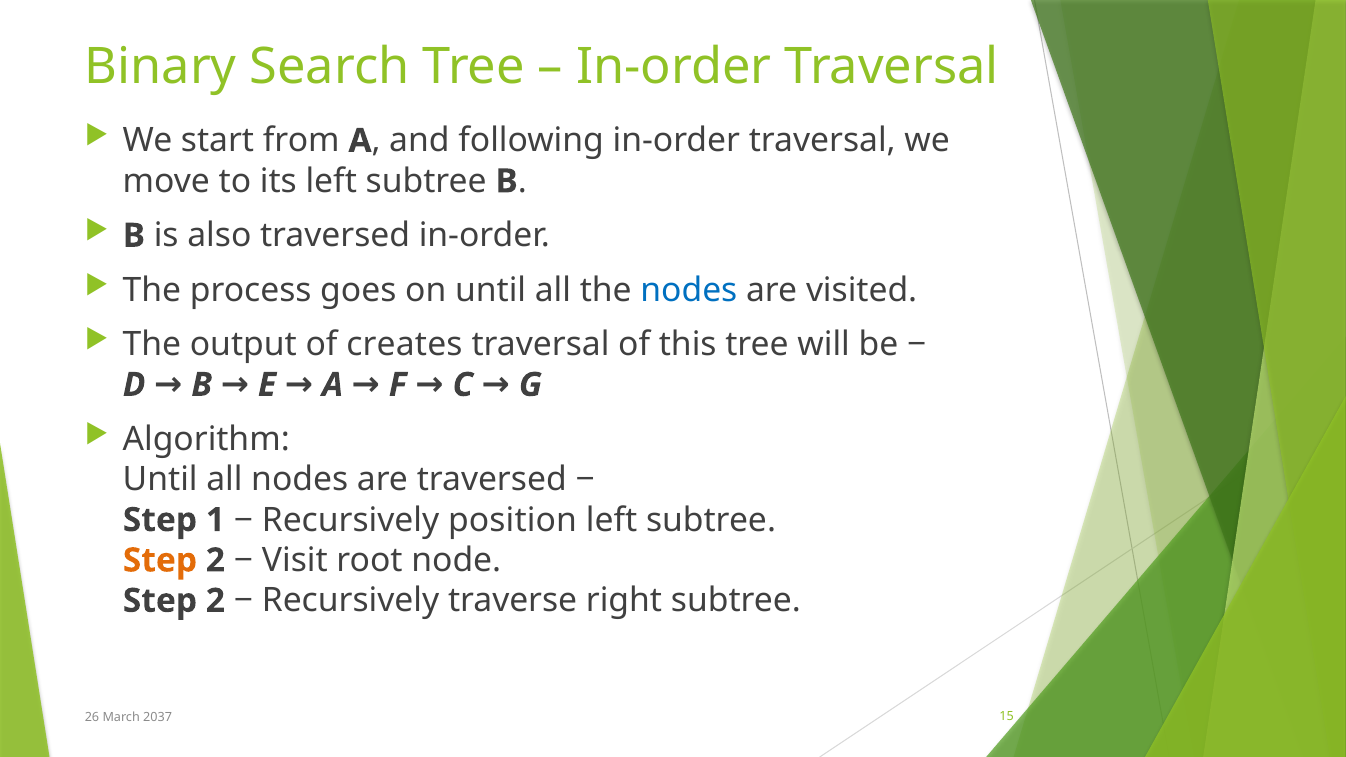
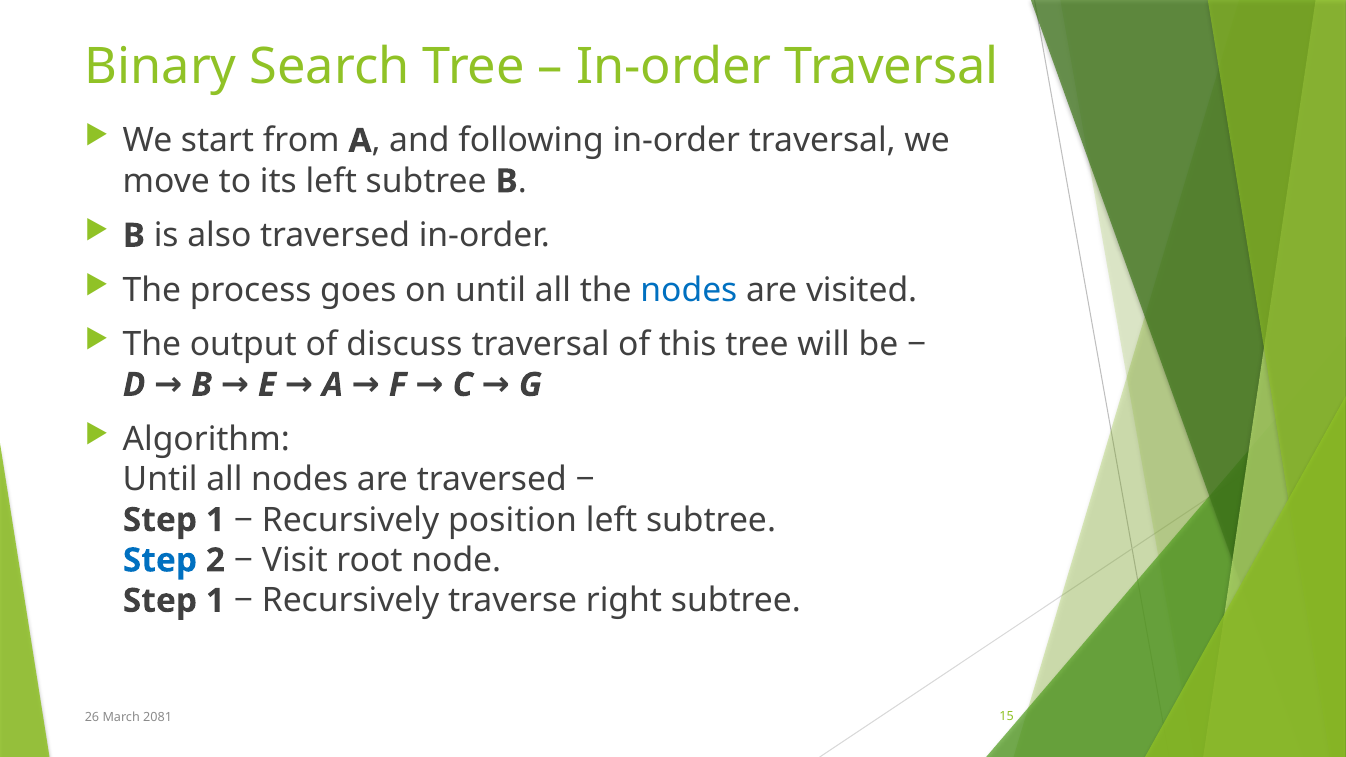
creates: creates -> discuss
Step at (160, 560) colour: orange -> blue
2 at (215, 601): 2 -> 1
2037: 2037 -> 2081
